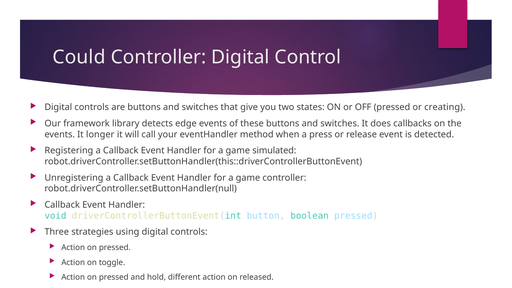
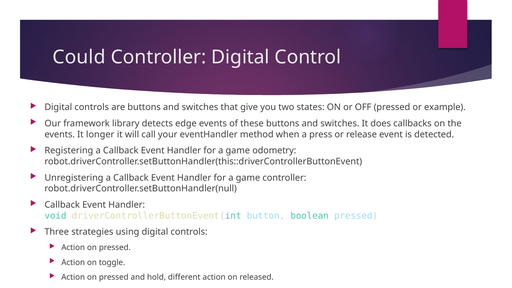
creating: creating -> example
simulated: simulated -> odometry
